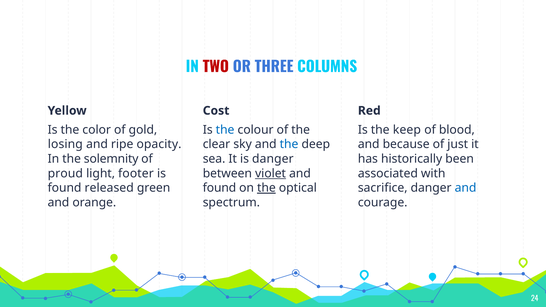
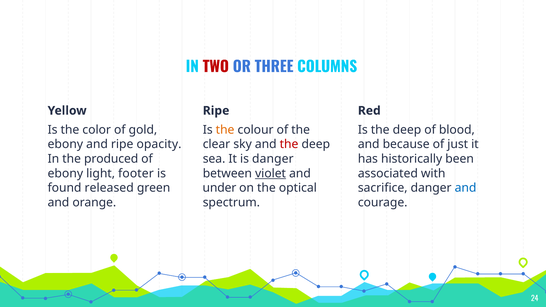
Cost at (216, 111): Cost -> Ripe
the at (225, 130) colour: blue -> orange
Is the keep: keep -> deep
losing at (65, 144): losing -> ebony
the at (289, 144) colour: blue -> red
solemnity: solemnity -> produced
proud at (65, 173): proud -> ebony
found at (219, 188): found -> under
the at (266, 188) underline: present -> none
